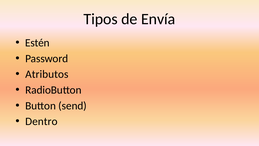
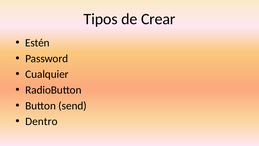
Envía: Envía -> Crear
Atributos: Atributos -> Cualquier
